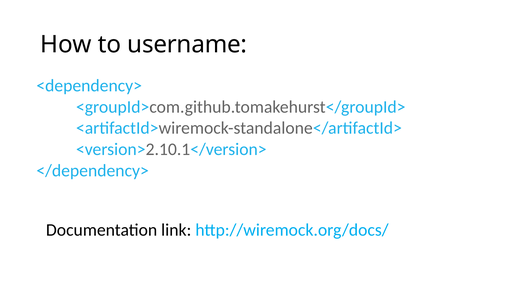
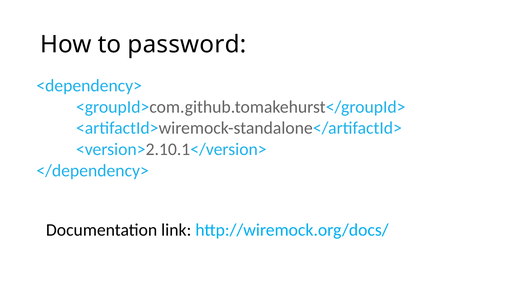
username: username -> password
